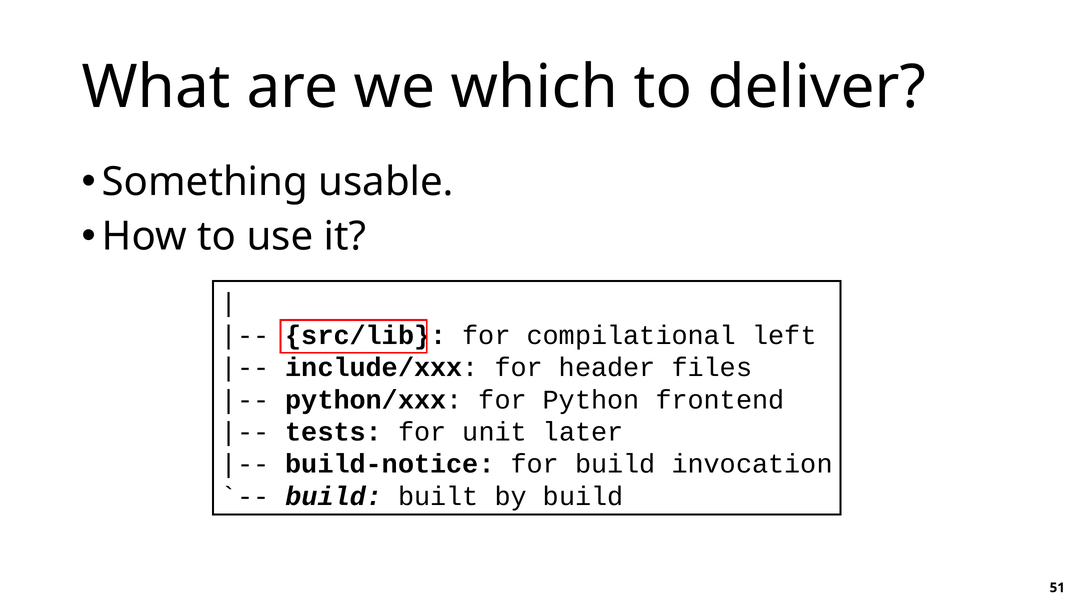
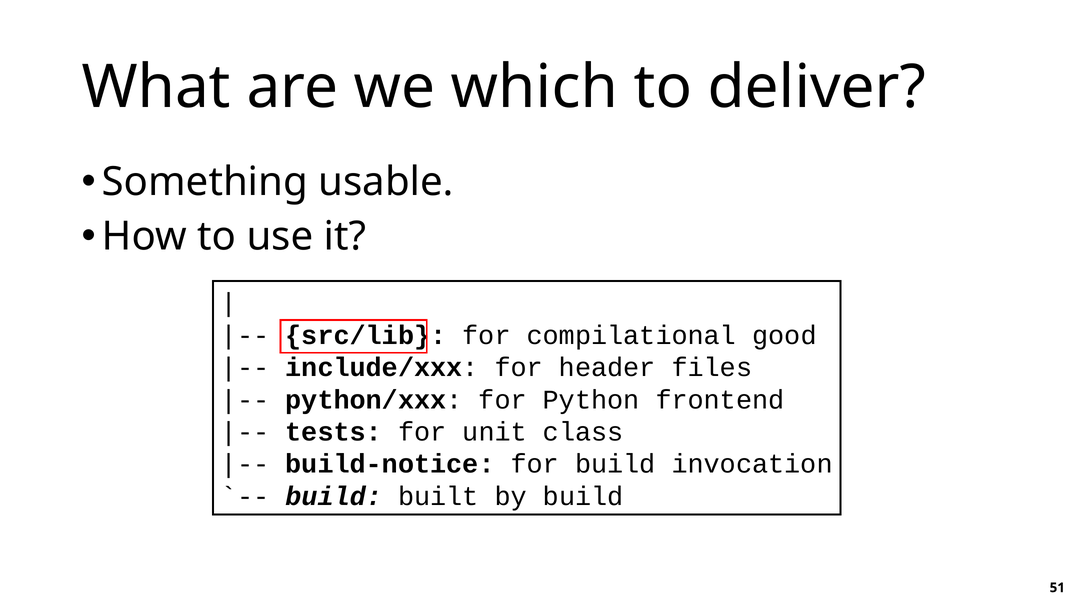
left: left -> good
later: later -> class
